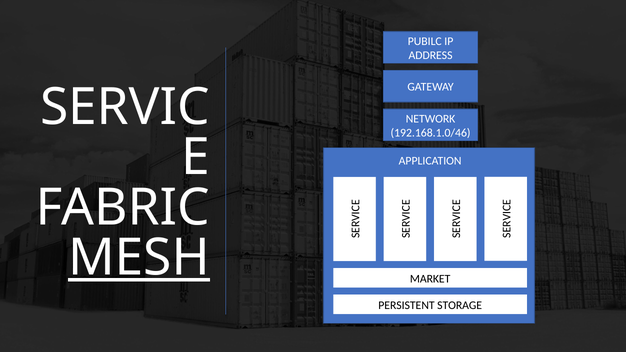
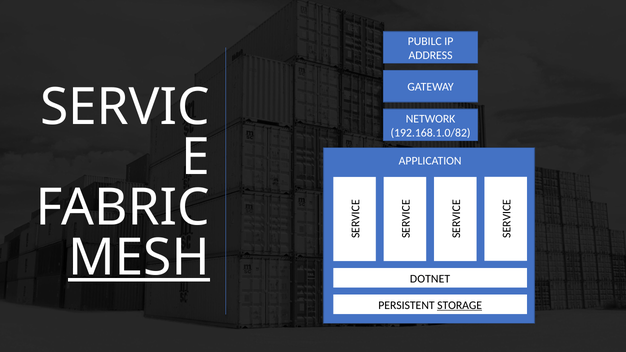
192.168.1.0/46: 192.168.1.0/46 -> 192.168.1.0/82
MARKET: MARKET -> DOTNET
STORAGE underline: none -> present
